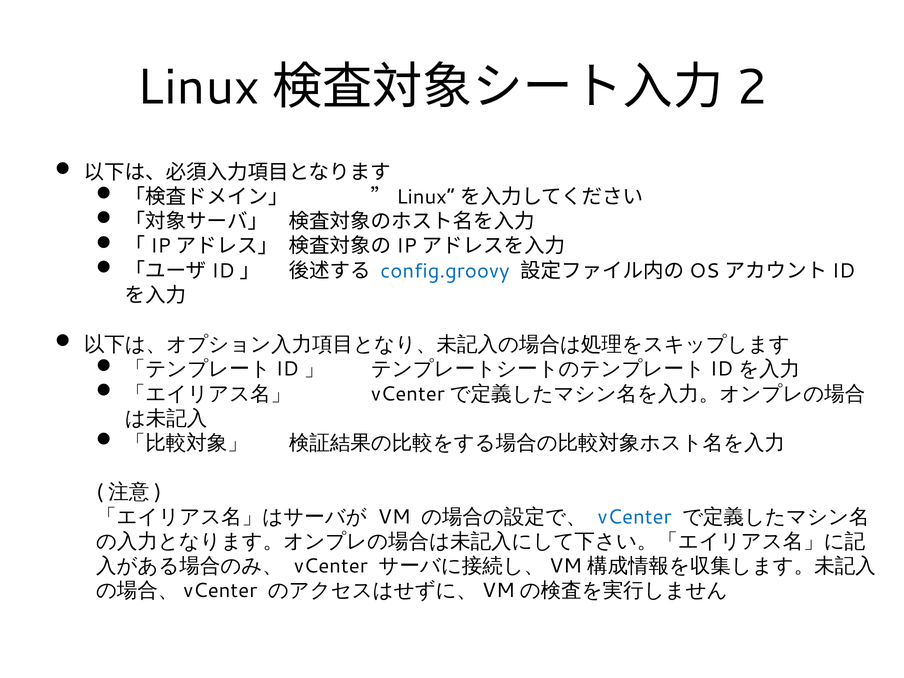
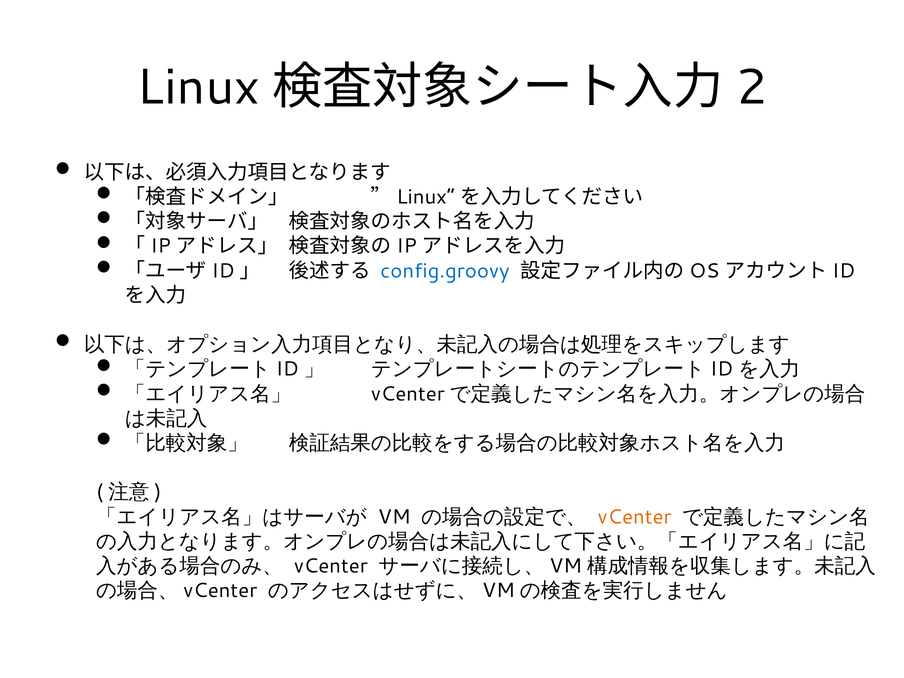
vCenter at (635, 517) colour: blue -> orange
